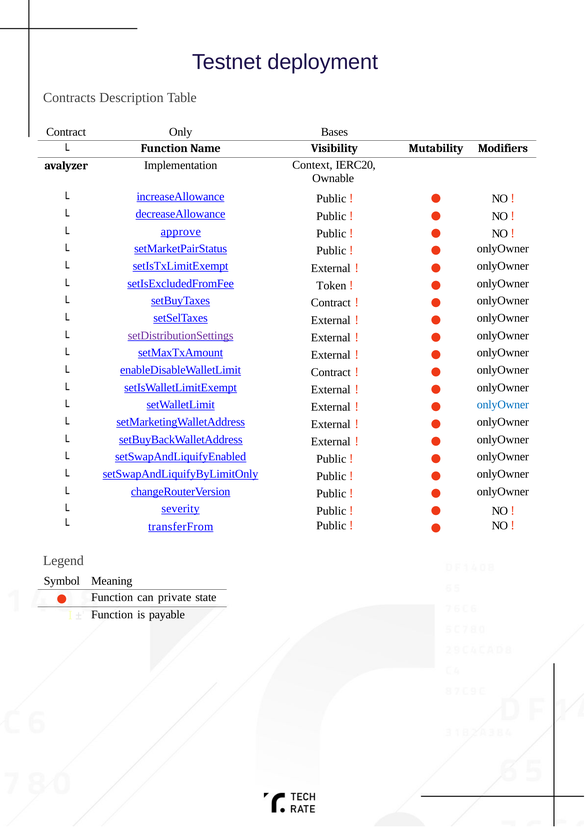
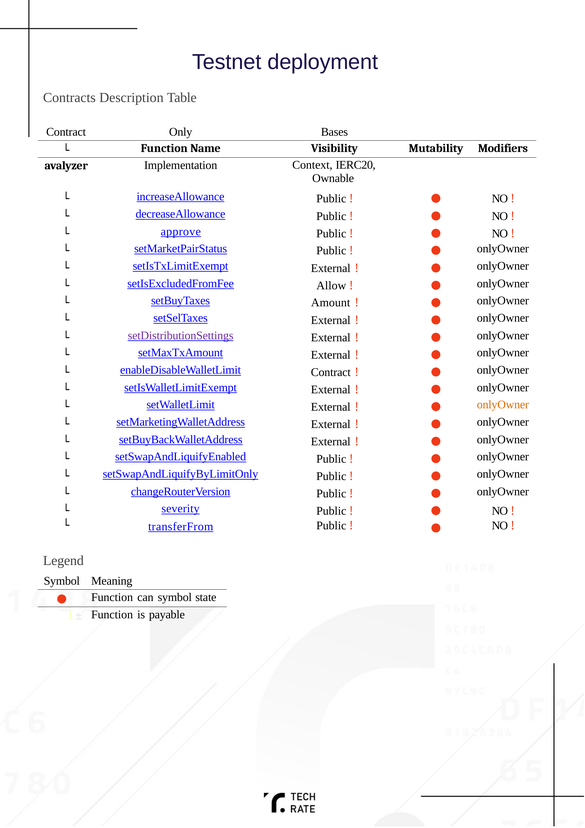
Token: Token -> Allow
setBuyTaxes Contract: Contract -> Amount
onlyOwner at (503, 405) colour: blue -> orange
can private: private -> symbol
